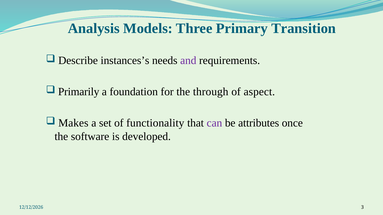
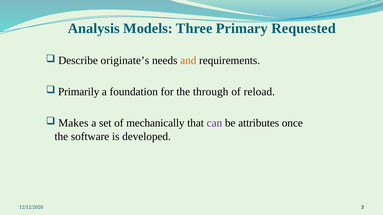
Transition: Transition -> Requested
instances’s: instances’s -> originate’s
and colour: purple -> orange
aspect: aspect -> reload
functionality: functionality -> mechanically
